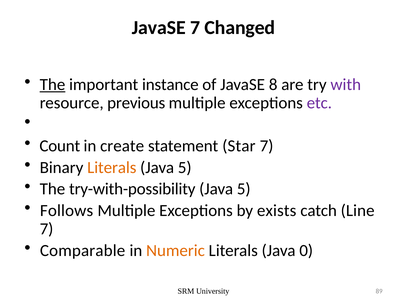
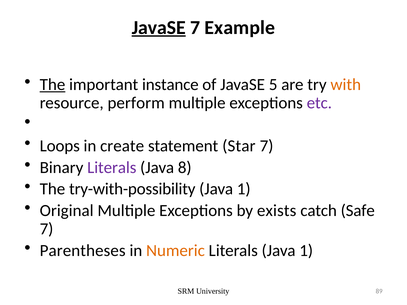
JavaSE at (159, 28) underline: none -> present
Changed: Changed -> Example
8: 8 -> 5
with colour: purple -> orange
previous: previous -> perform
Count: Count -> Loops
Literals at (112, 168) colour: orange -> purple
5 at (185, 168): 5 -> 8
5 at (244, 189): 5 -> 1
Follows: Follows -> Original
Line: Line -> Safe
Comparable: Comparable -> Parentheses
Literals Java 0: 0 -> 1
